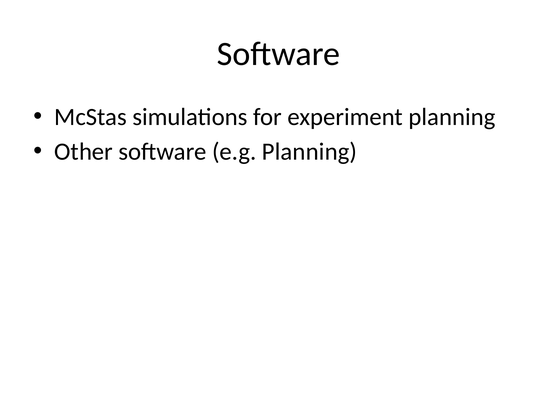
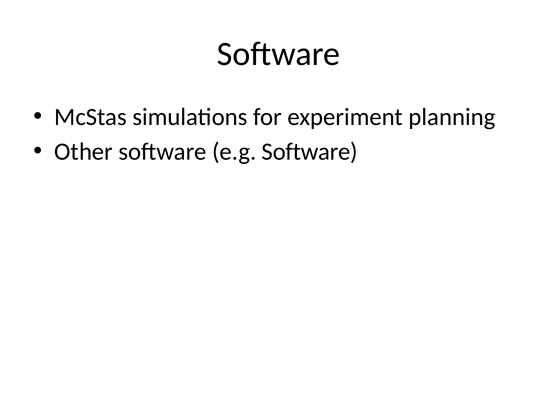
e.g Planning: Planning -> Software
